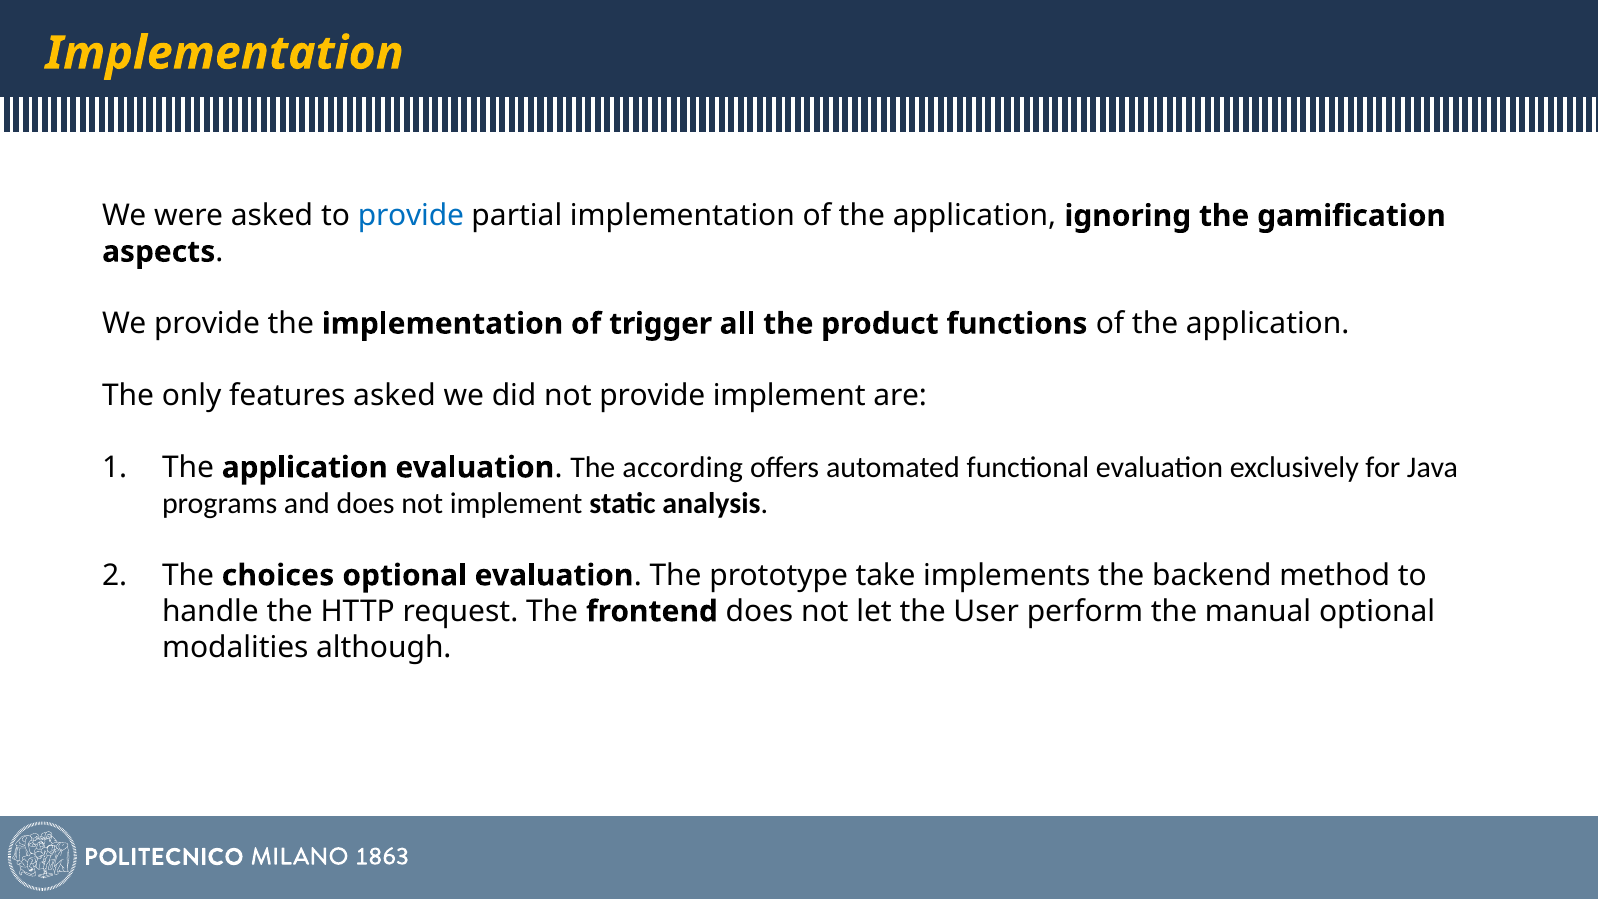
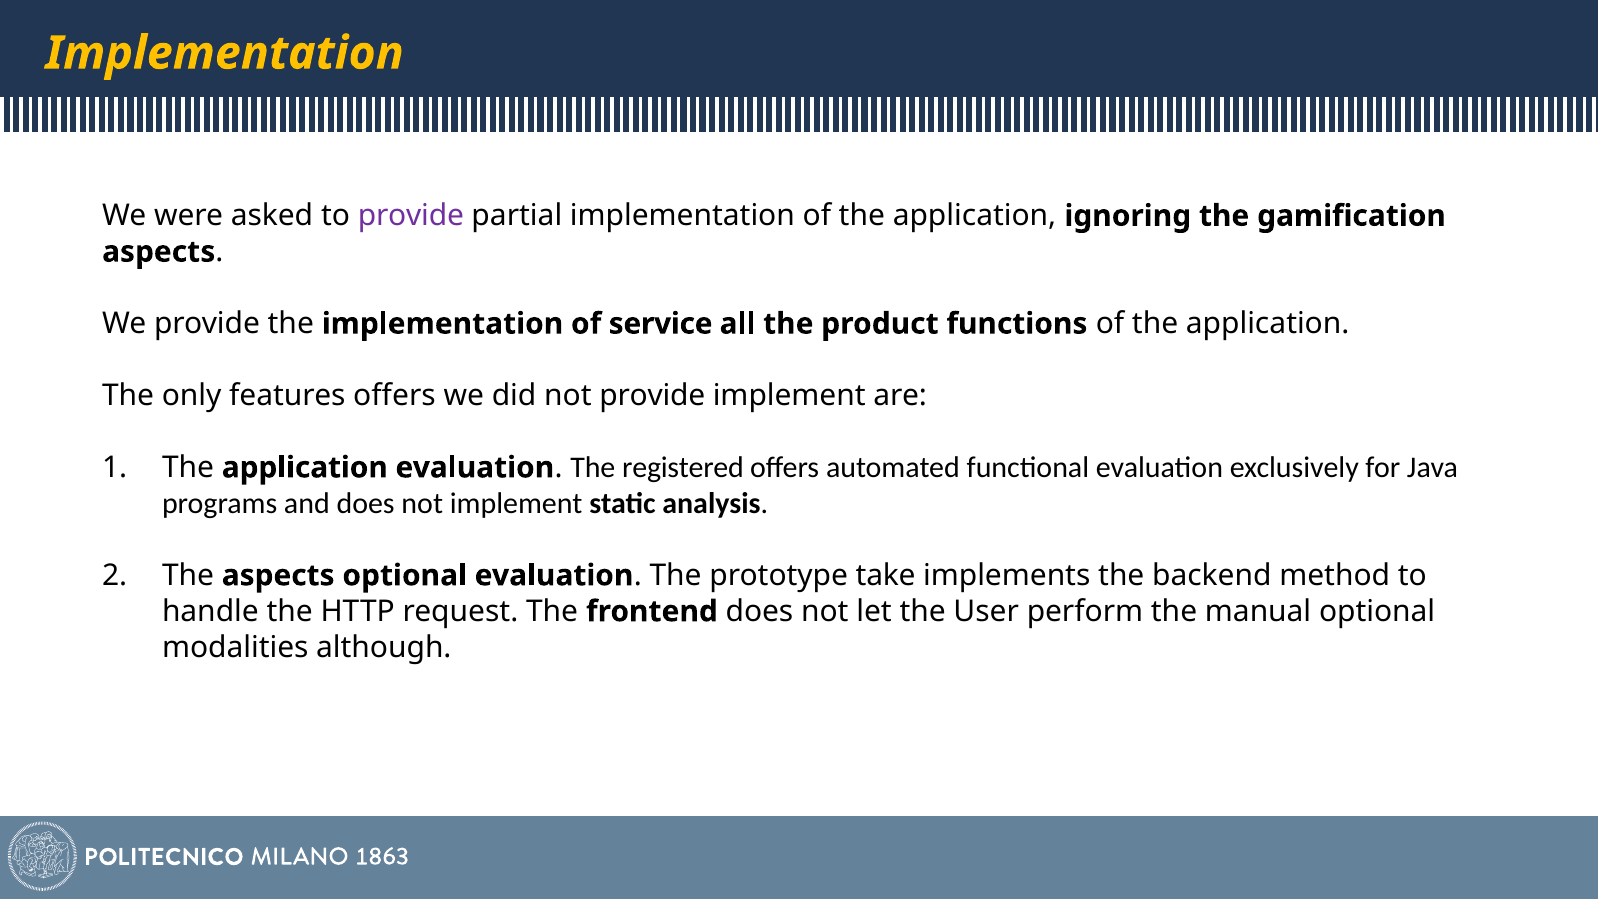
provide at (411, 216) colour: blue -> purple
trigger: trigger -> service
features asked: asked -> offers
according: according -> registered
The choices: choices -> aspects
